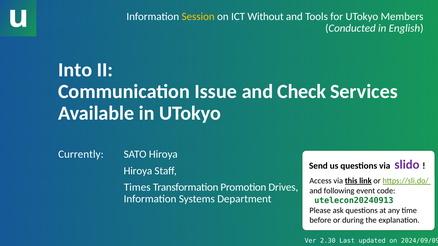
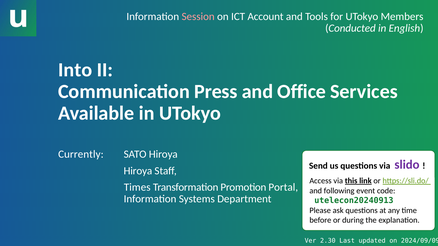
Session colour: yellow -> pink
Without: Without -> Account
Issue: Issue -> Press
Check: Check -> Office
Drives: Drives -> Portal
